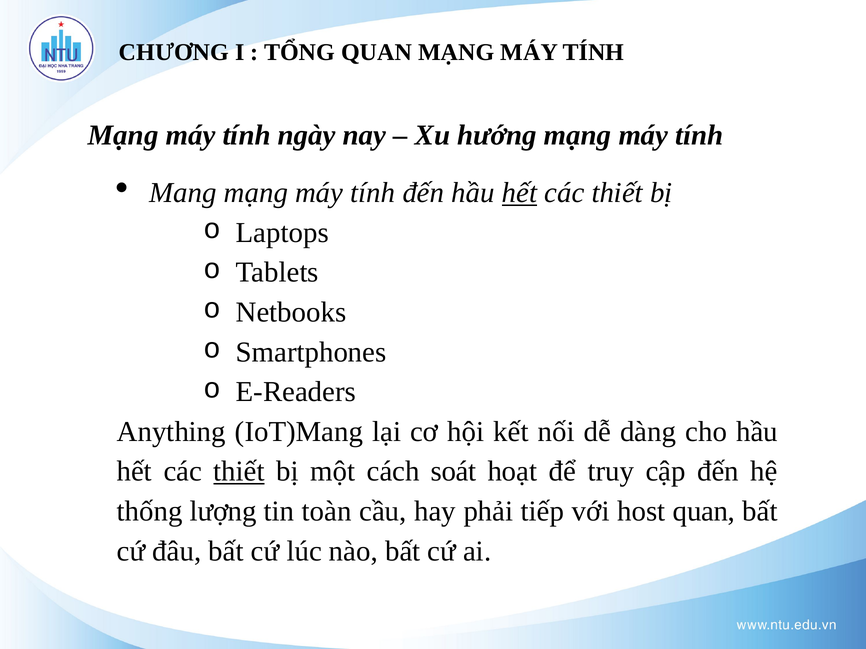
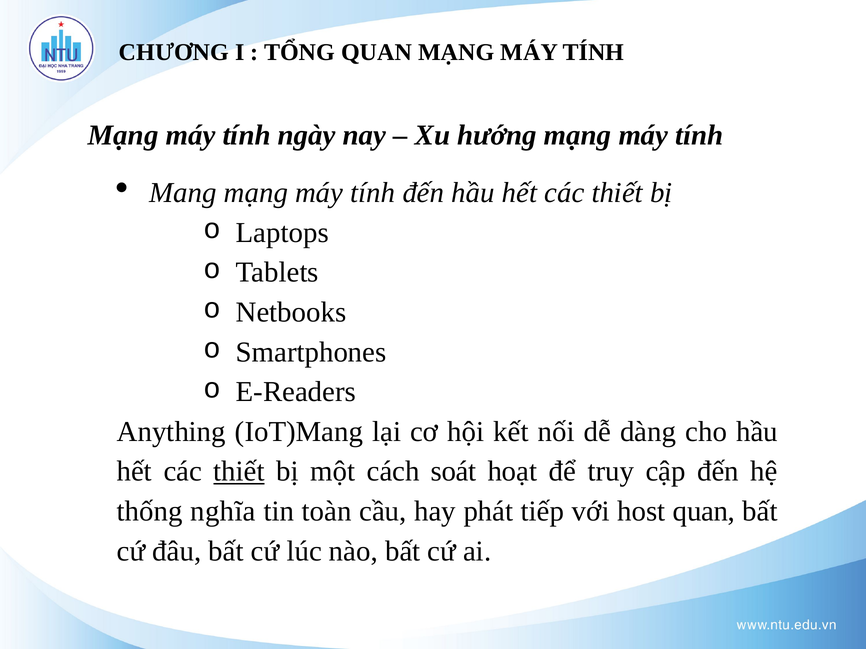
hết at (520, 193) underline: present -> none
lượng: lượng -> nghĩa
phải: phải -> phát
